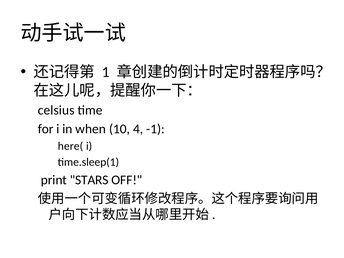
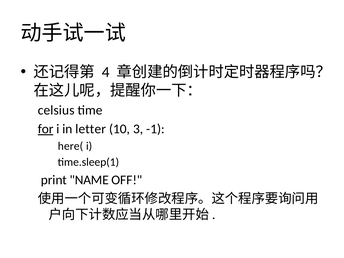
1: 1 -> 4
for underline: none -> present
when: when -> letter
4: 4 -> 3
STARS: STARS -> NAME
